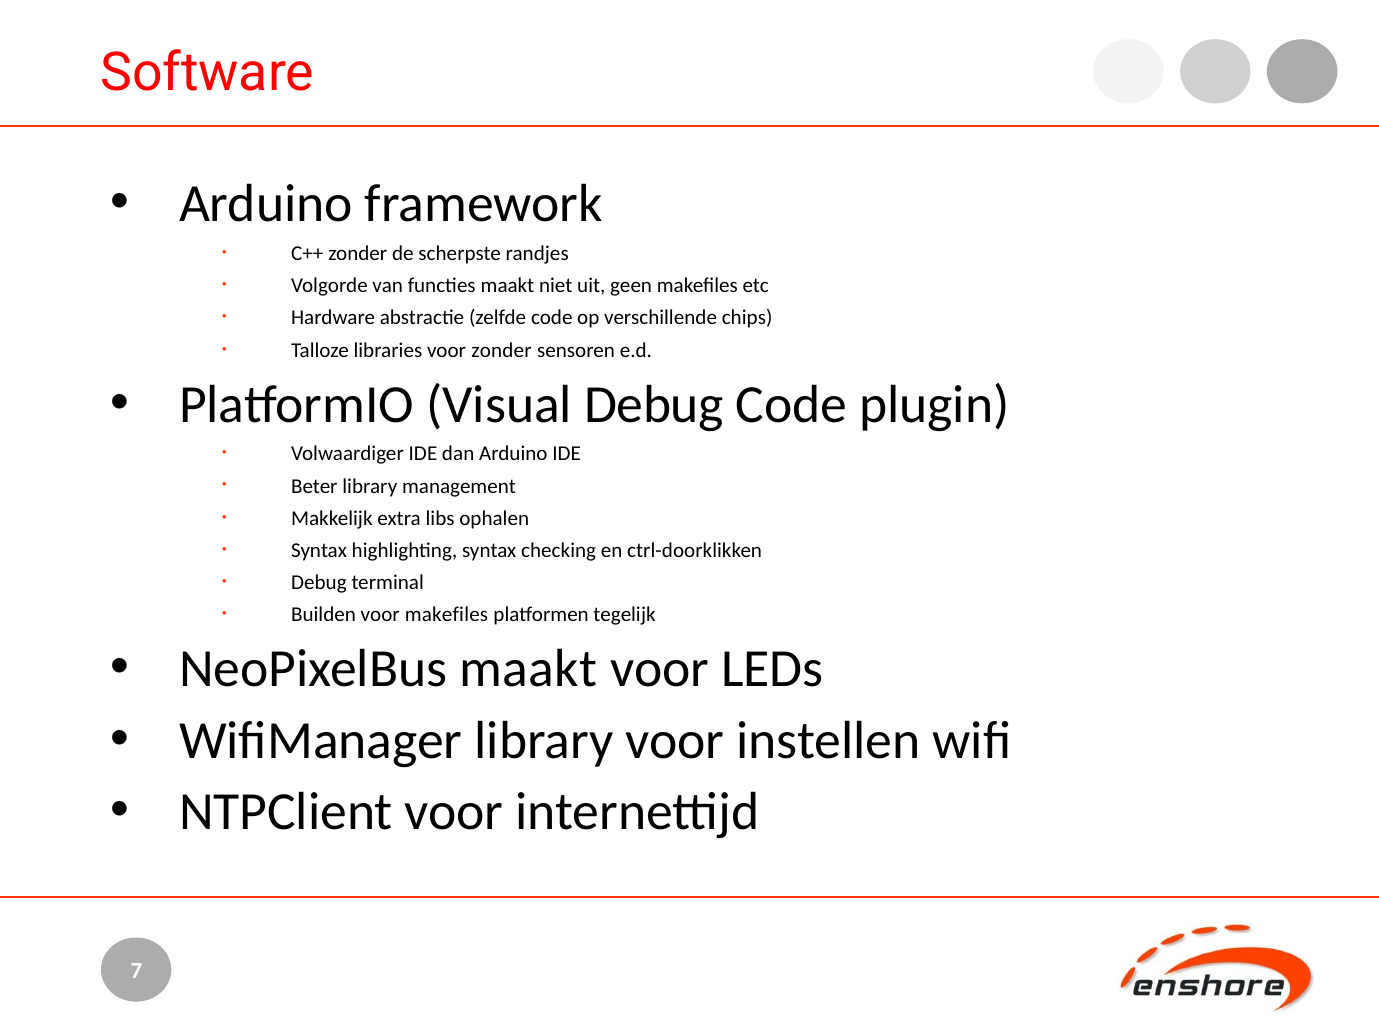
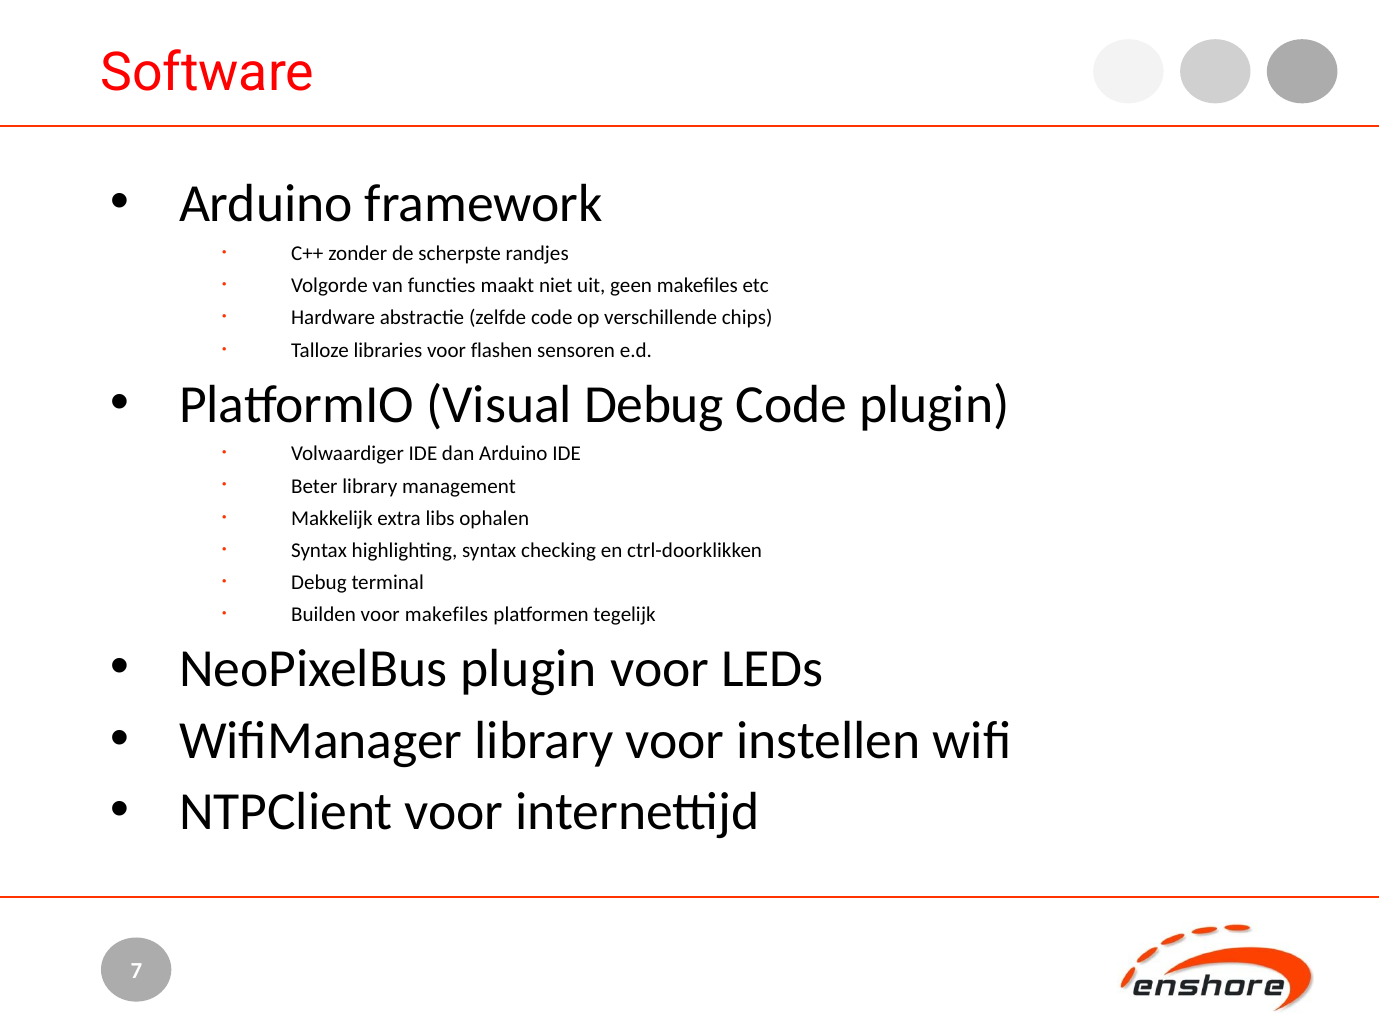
voor zonder: zonder -> flashen
NeoPixelBus maakt: maakt -> plugin
